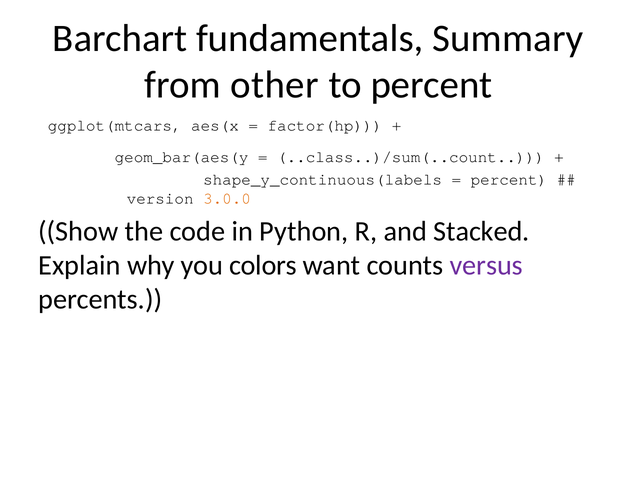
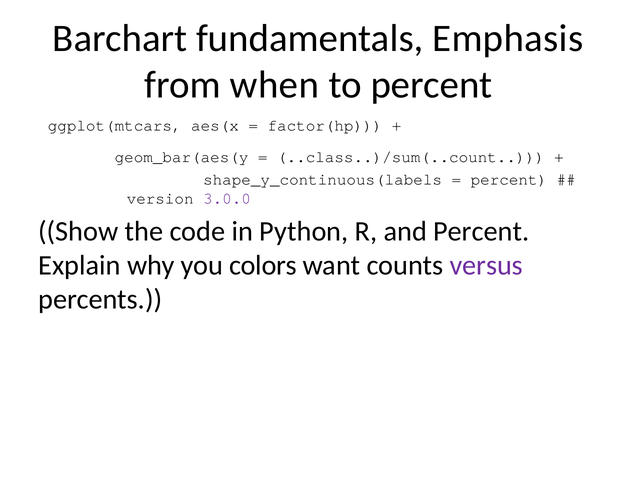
Summary: Summary -> Emphasis
other: other -> when
3.0.0 colour: orange -> purple
and Stacked: Stacked -> Percent
